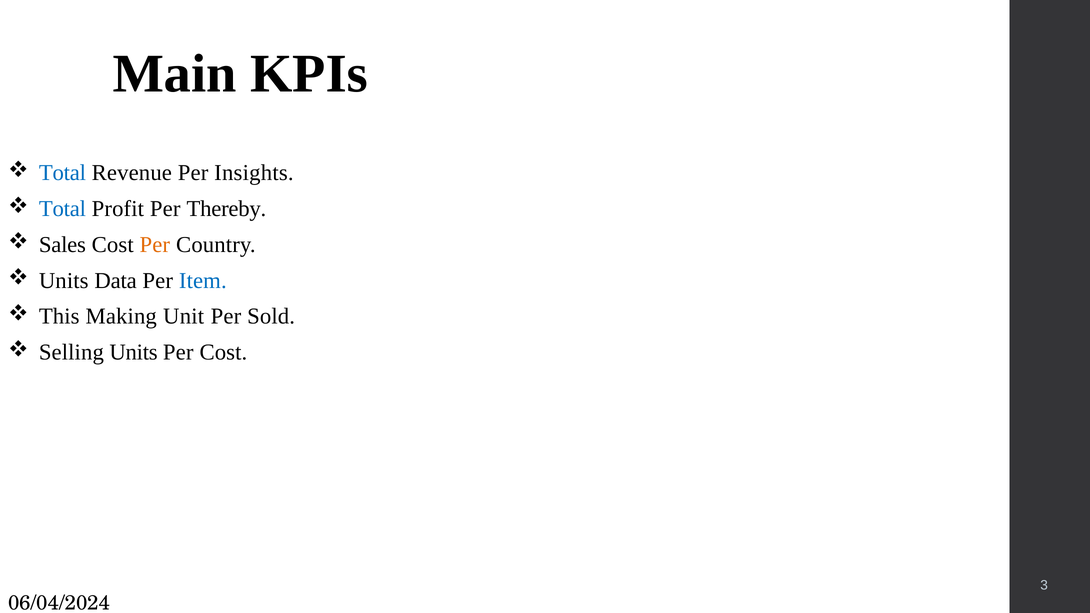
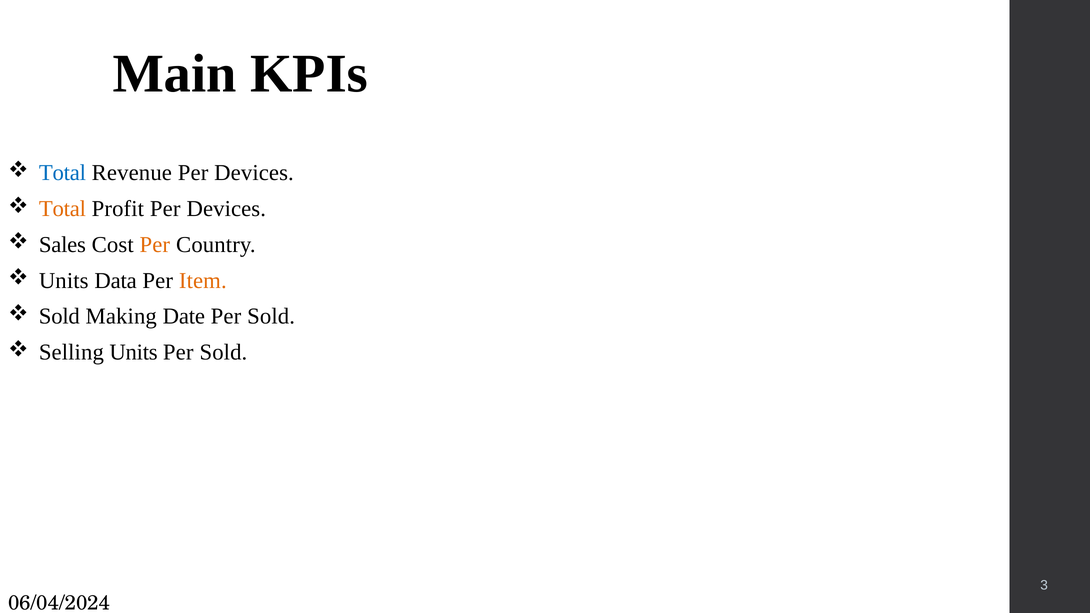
Revenue Per Insights: Insights -> Devices
Total at (62, 209) colour: blue -> orange
Profit Per Thereby: Thereby -> Devices
Item colour: blue -> orange
This at (59, 317): This -> Sold
Unit: Unit -> Date
Cost at (223, 352): Cost -> Sold
